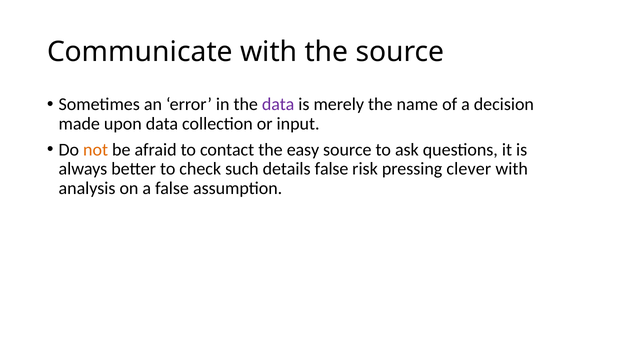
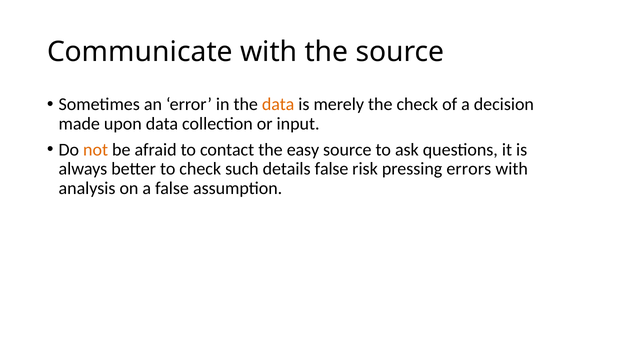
data at (278, 104) colour: purple -> orange
the name: name -> check
clever: clever -> errors
